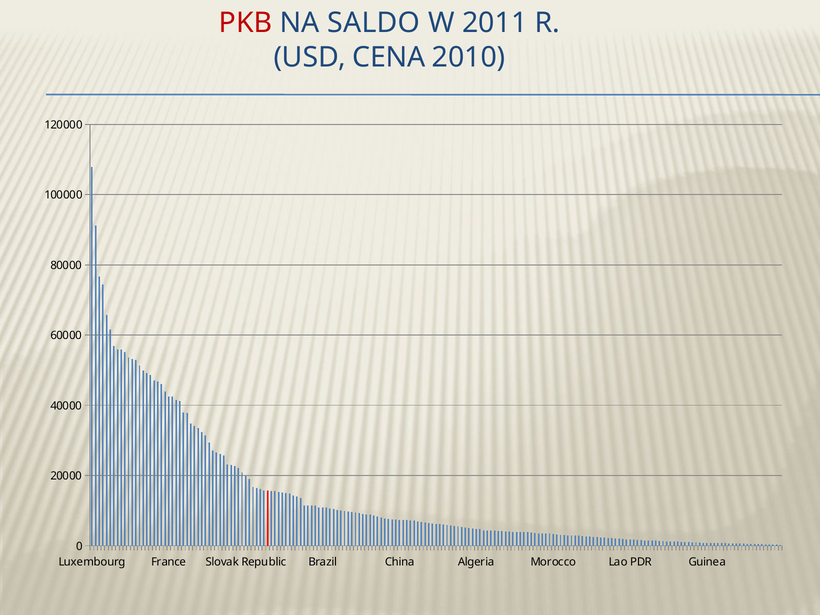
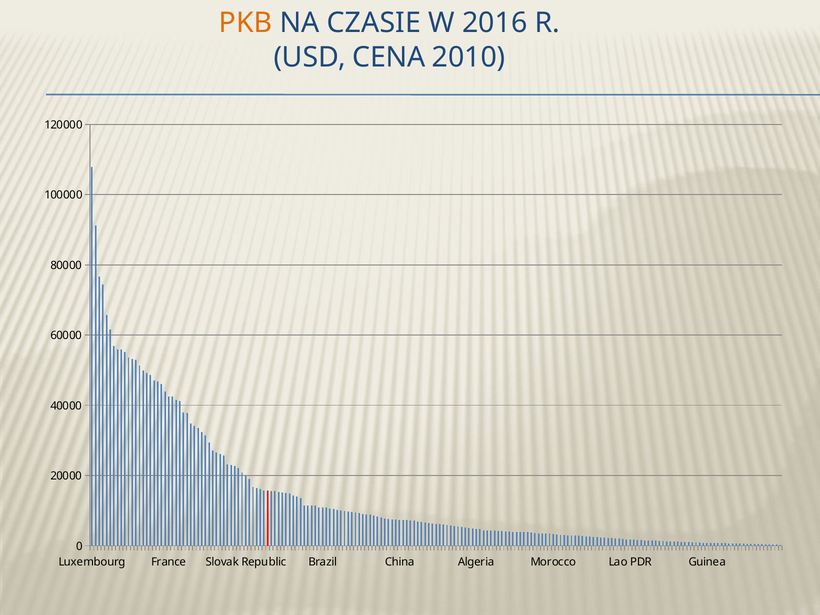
PKB colour: red -> orange
SALDO: SALDO -> CZASIE
2011: 2011 -> 2016
